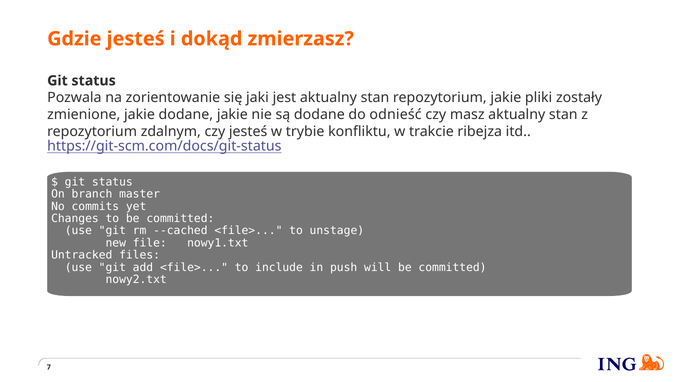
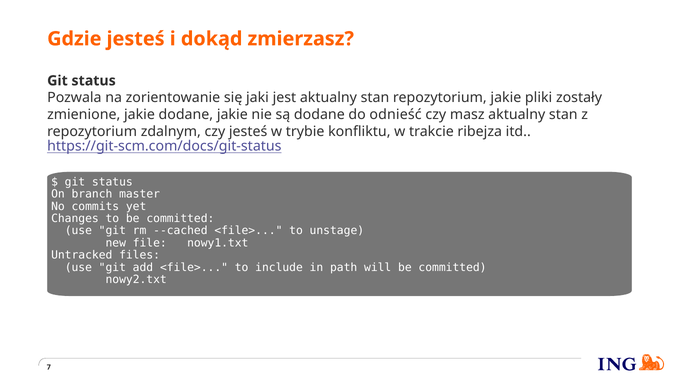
push: push -> path
